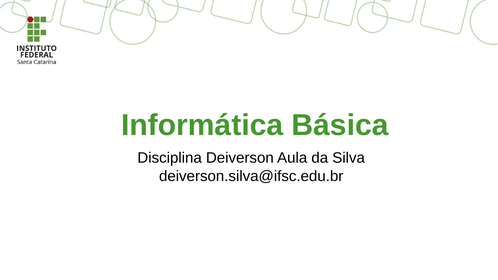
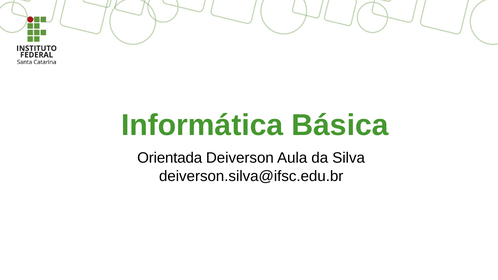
Disciplina: Disciplina -> Orientada
